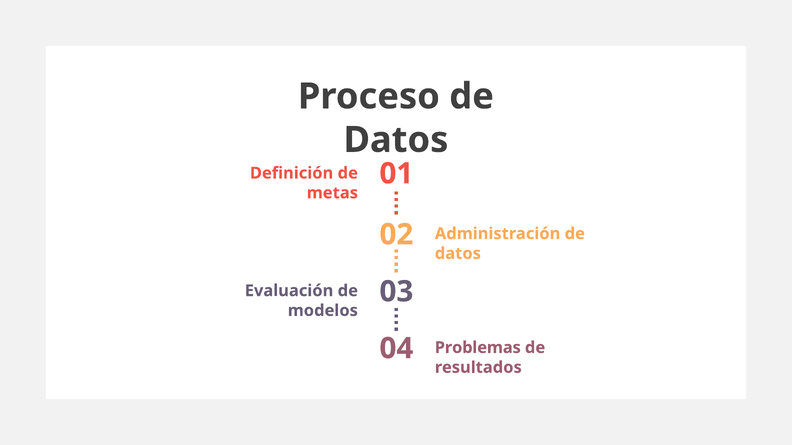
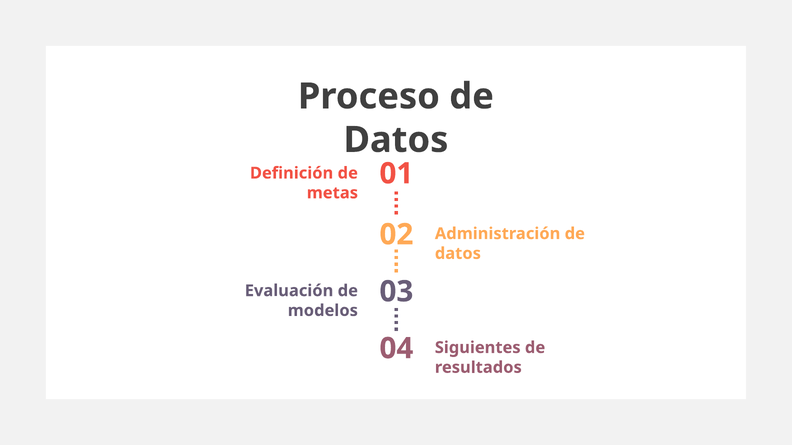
Problemas: Problemas -> Siguientes
